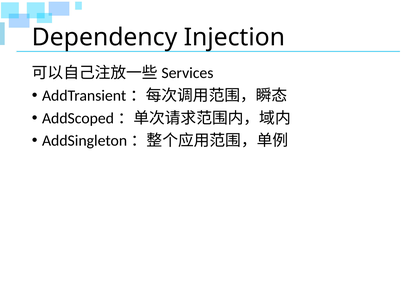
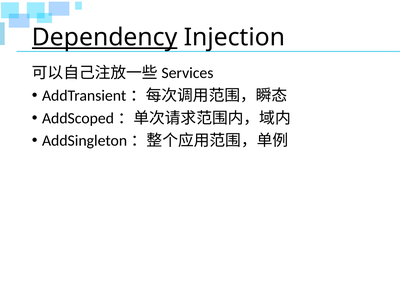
Dependency underline: none -> present
